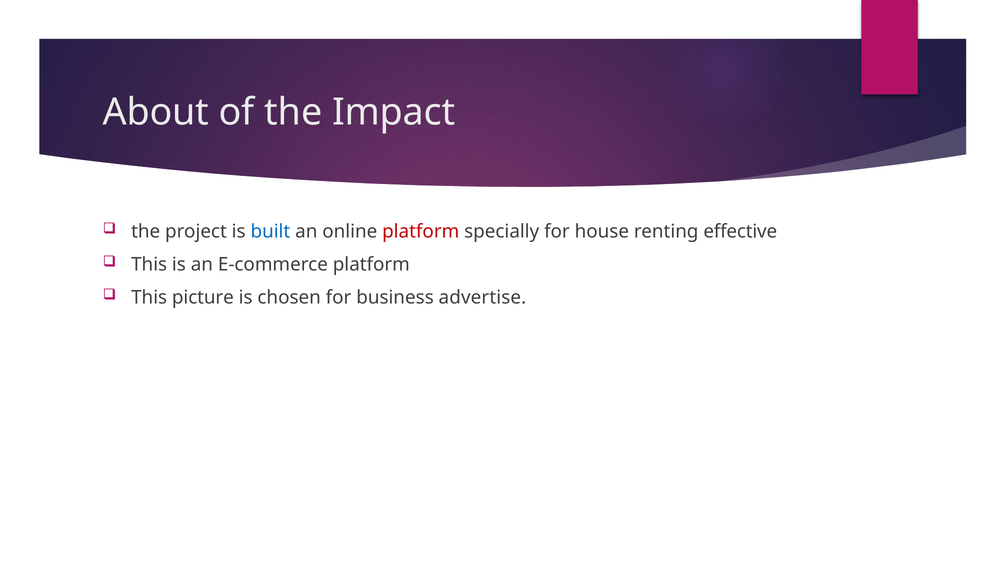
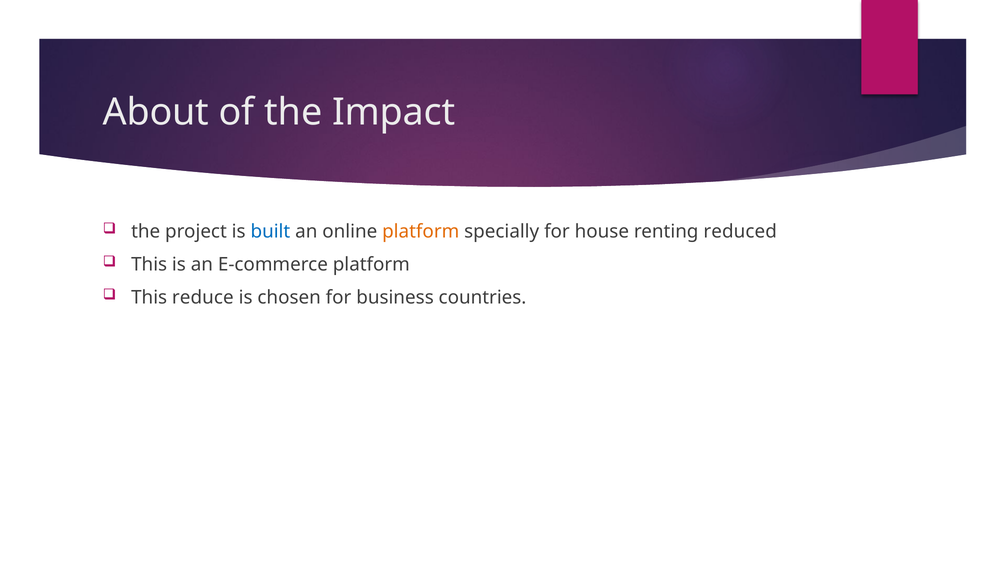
platform at (421, 231) colour: red -> orange
effective: effective -> reduced
picture: picture -> reduce
advertise: advertise -> countries
